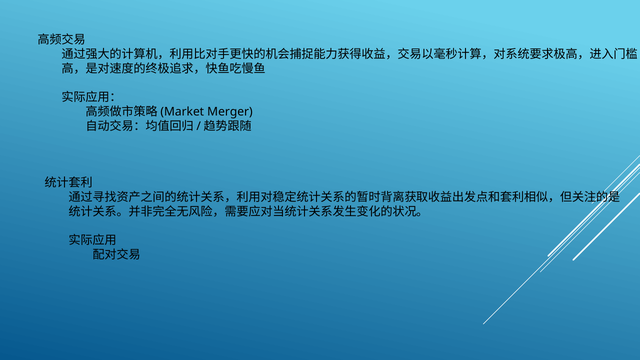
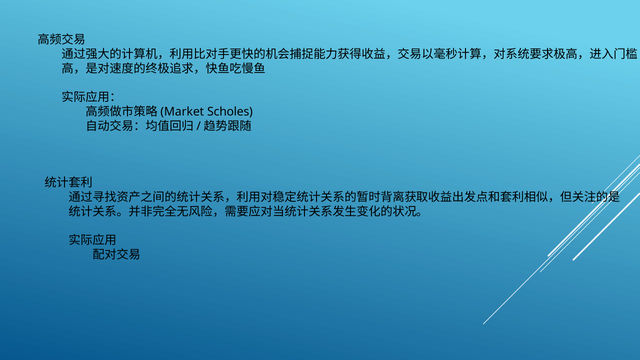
Merger: Merger -> Scholes
